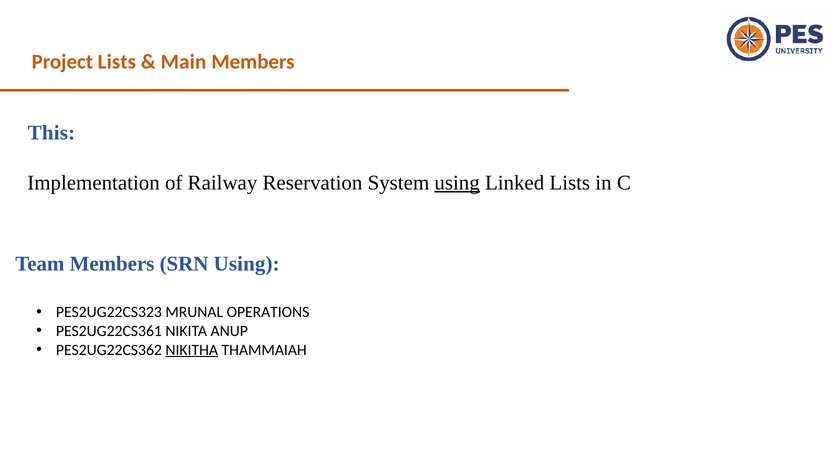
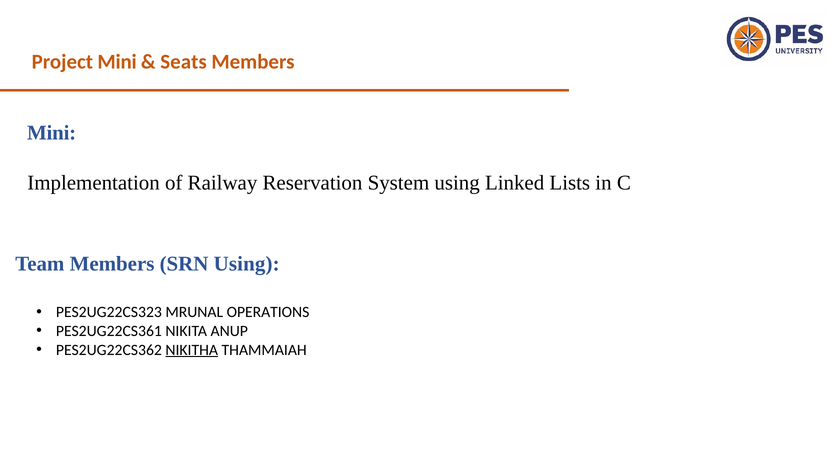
Project Lists: Lists -> Mini
Main: Main -> Seats
This at (51, 133): This -> Mini
using at (457, 183) underline: present -> none
